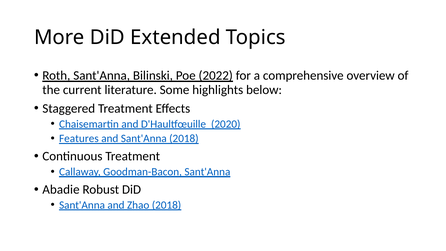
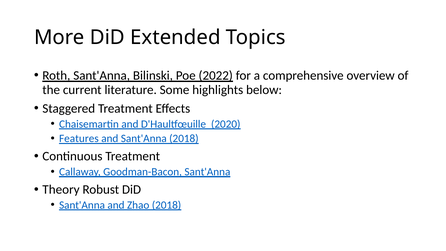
Abadie: Abadie -> Theory
